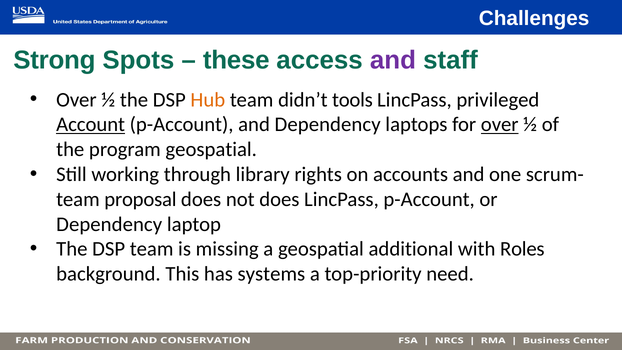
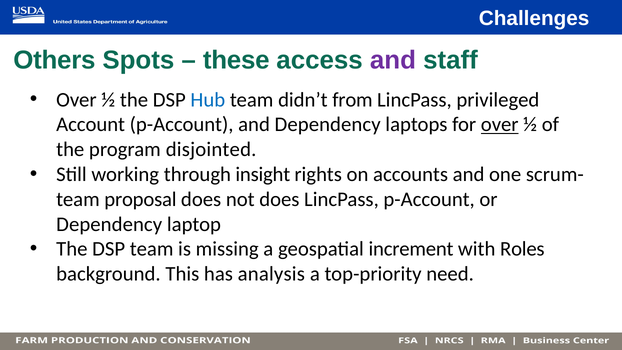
Strong: Strong -> Others
Hub colour: orange -> blue
tools: tools -> from
Account underline: present -> none
program geospatial: geospatial -> disjointed
library: library -> insight
additional: additional -> increment
systems: systems -> analysis
